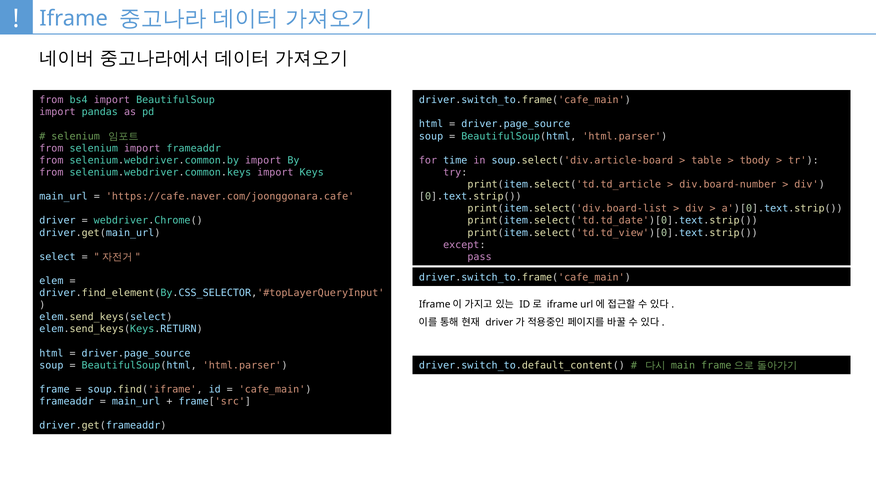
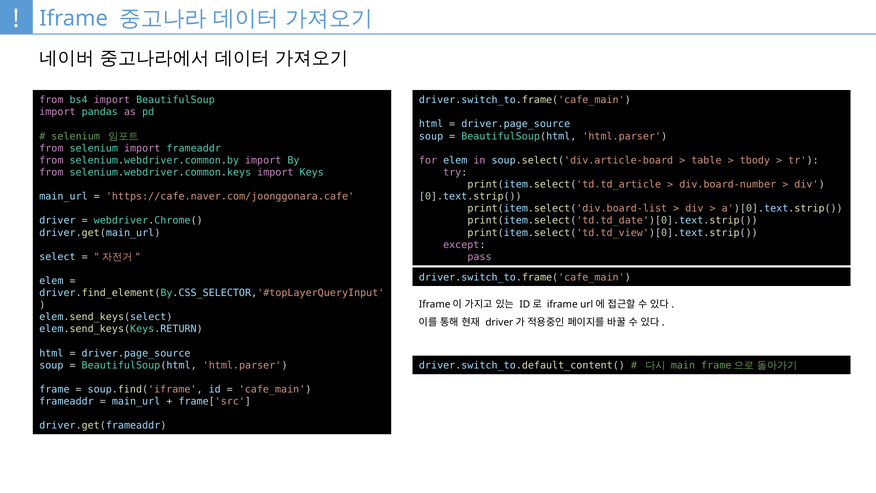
for time: time -> elem
